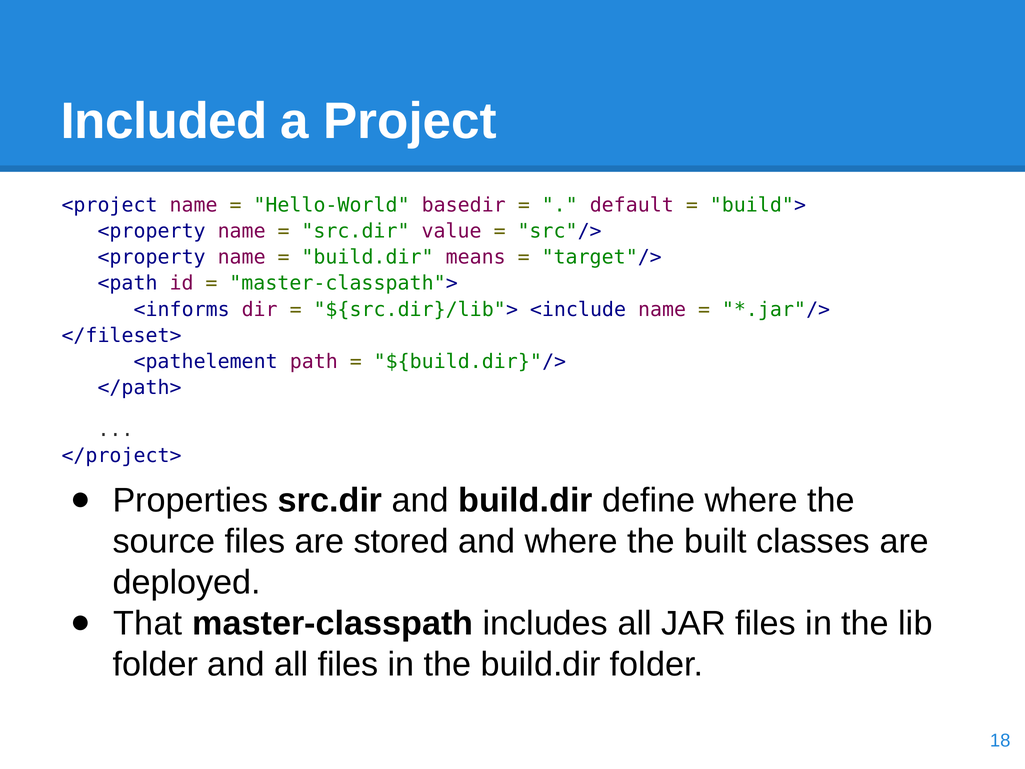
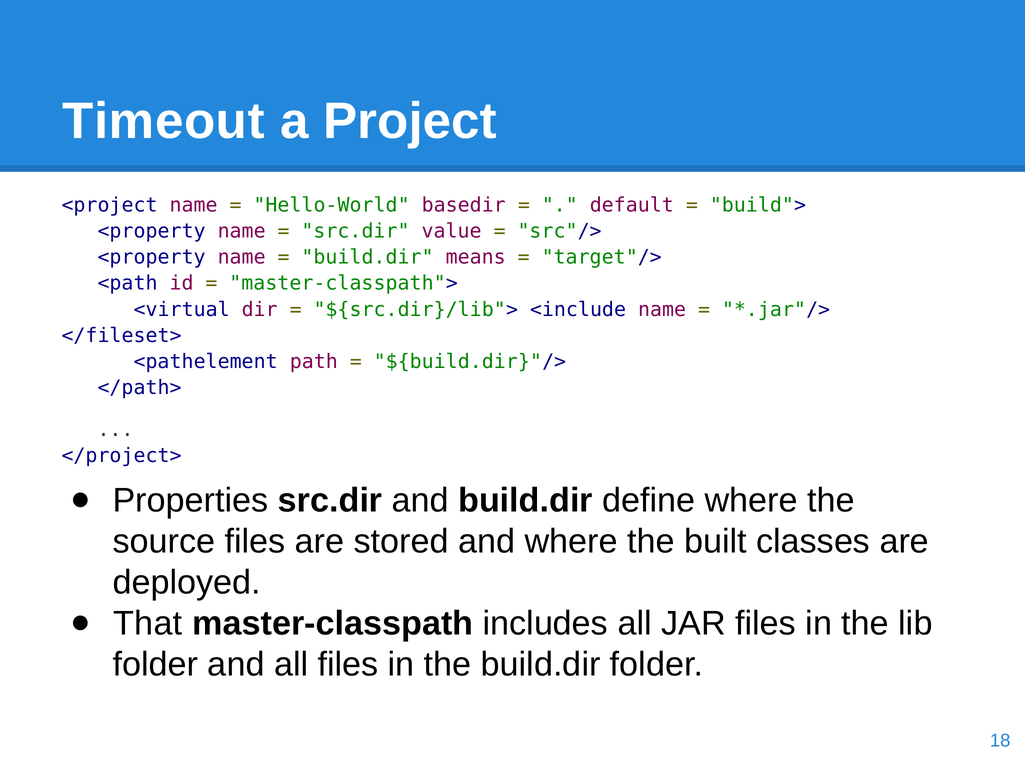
Included: Included -> Timeout
<informs: <informs -> <virtual
